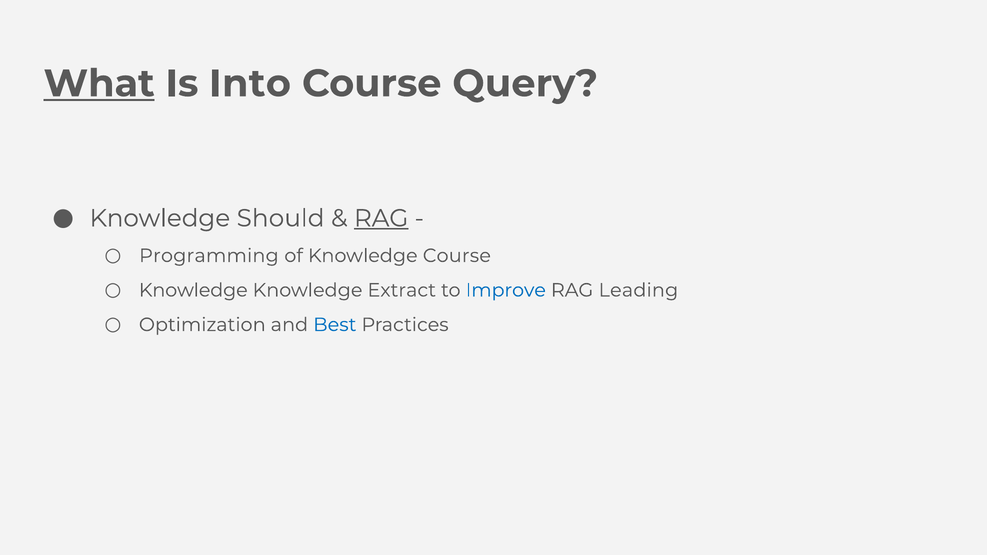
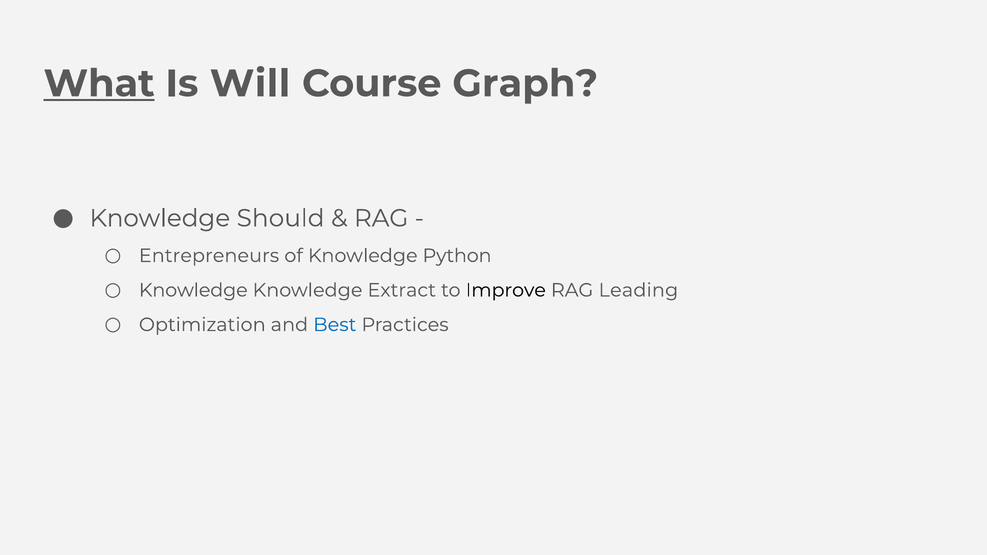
Into: Into -> Will
Query: Query -> Graph
RAG at (381, 218) underline: present -> none
Programming: Programming -> Entrepreneurs
Knowledge Course: Course -> Python
Improve colour: blue -> black
